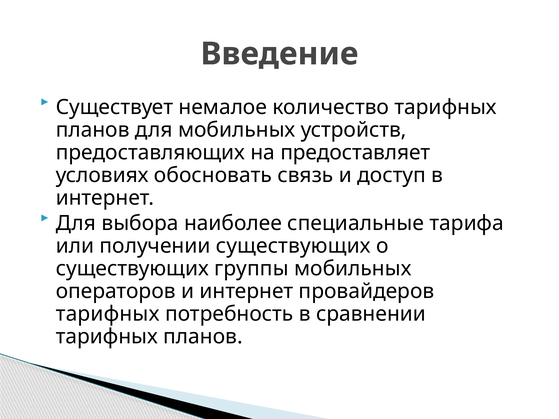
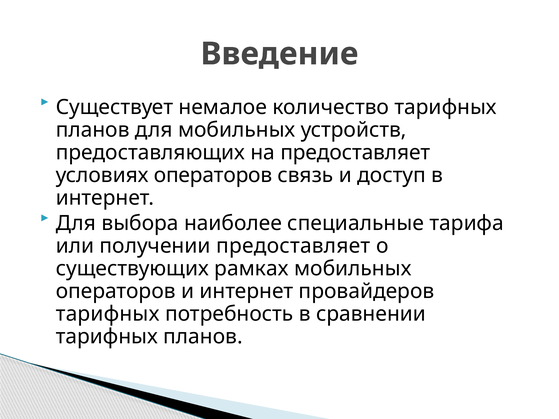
условиях обосновать: обосновать -> операторов
получении существующих: существующих -> предоставляет
группы: группы -> рамках
